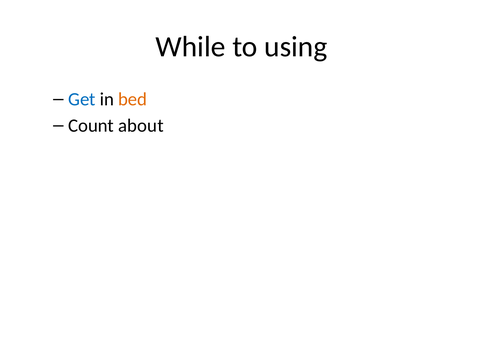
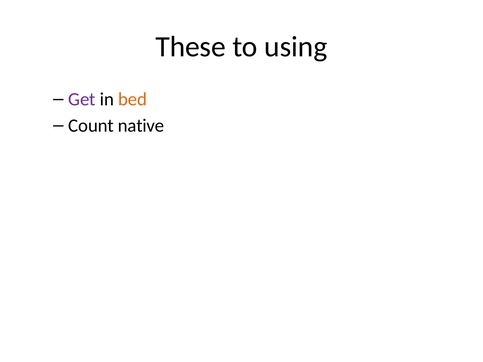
While: While -> These
Get colour: blue -> purple
about: about -> native
